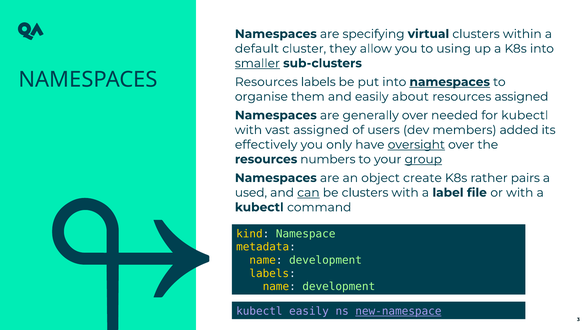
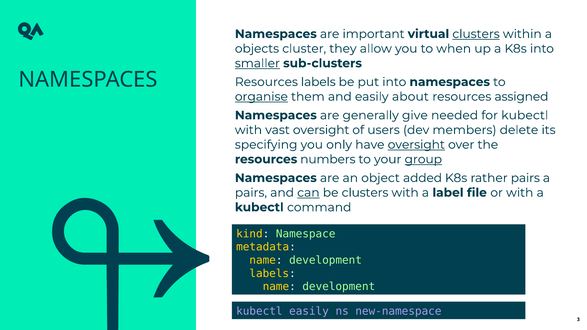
specifying: specifying -> important
clusters at (476, 34) underline: none -> present
default: default -> objects
using: using -> when
namespaces at (450, 82) underline: present -> none
organise underline: none -> present
generally over: over -> give
vast assigned: assigned -> oversight
added: added -> delete
effectively: effectively -> specifying
create: create -> added
used at (251, 193): used -> pairs
new-namespace underline: present -> none
